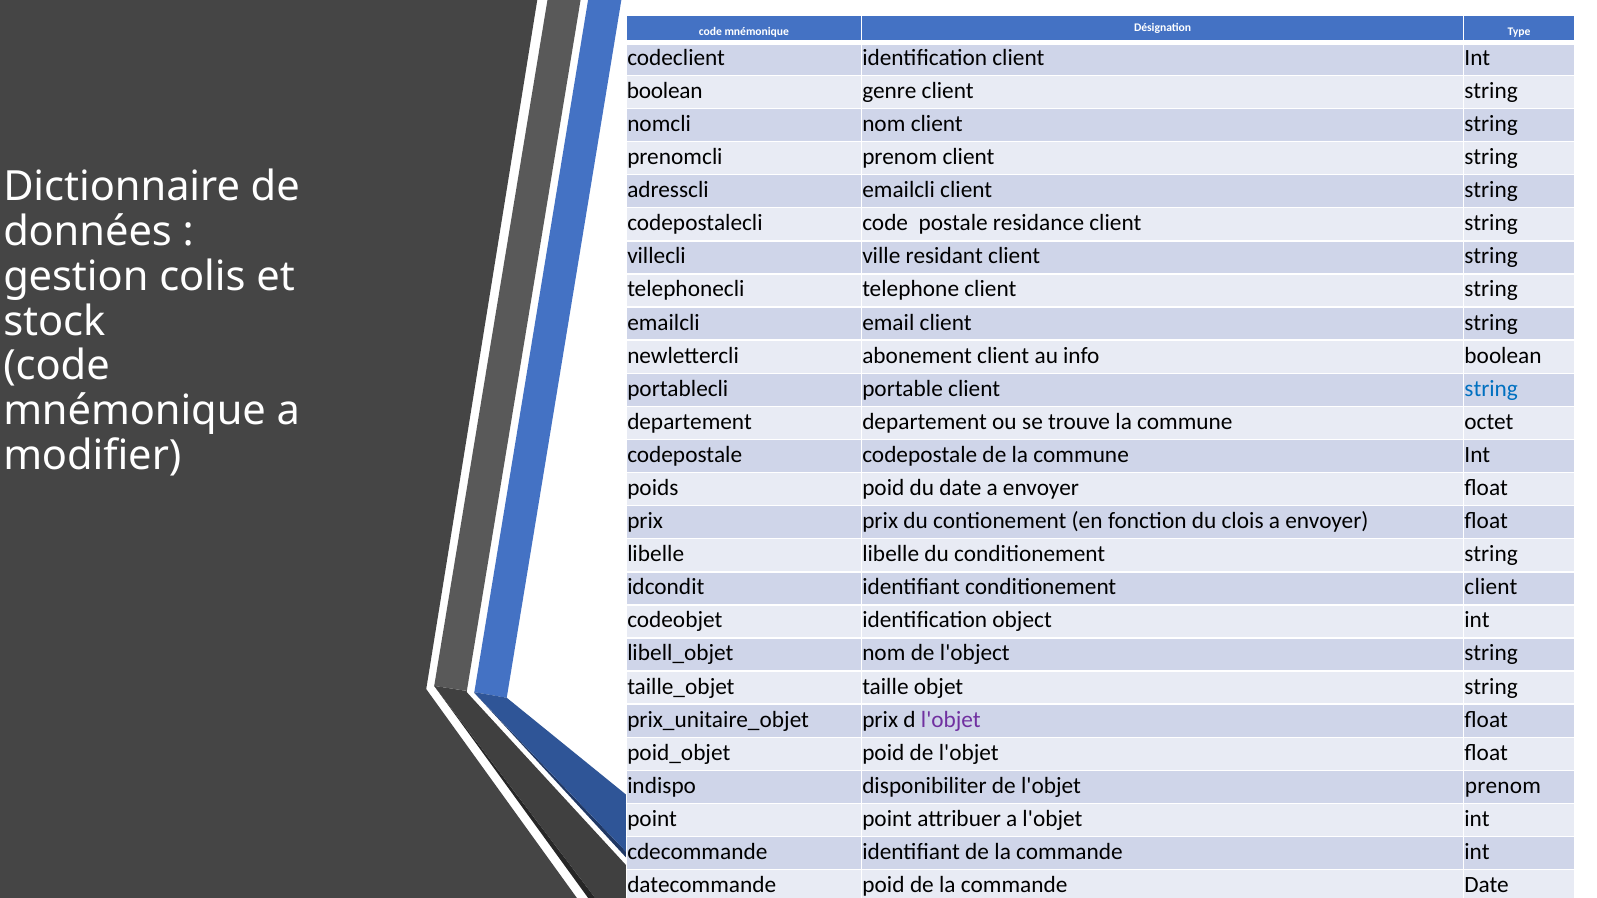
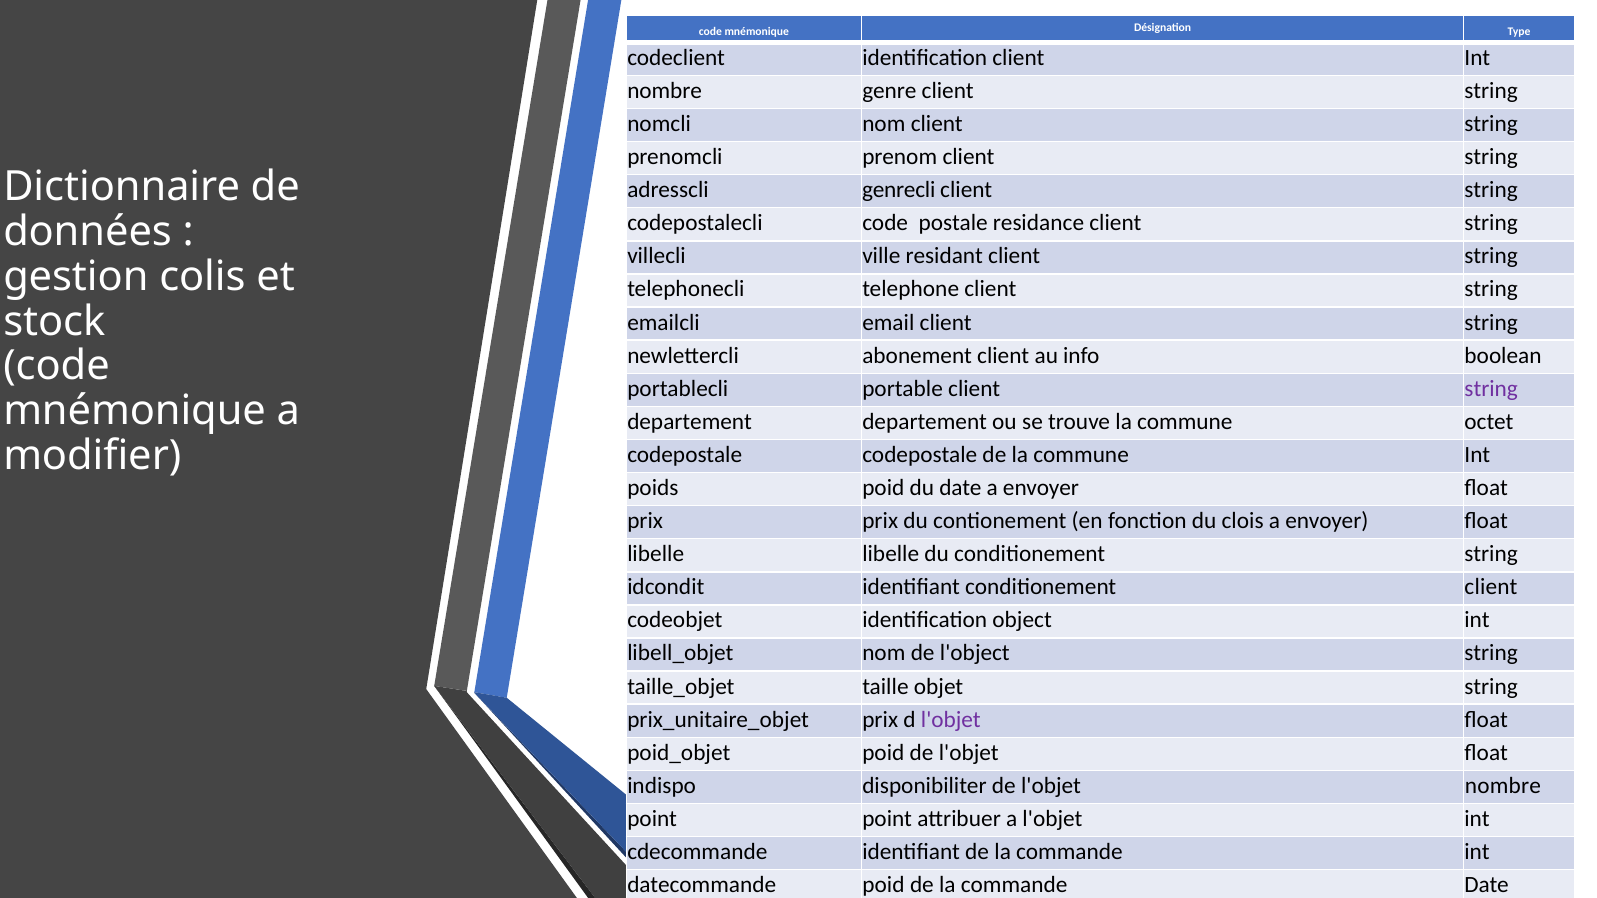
boolean at (665, 91): boolean -> nombre
adresscli emailcli: emailcli -> genrecli
string at (1491, 389) colour: blue -> purple
l'objet prenom: prenom -> nombre
